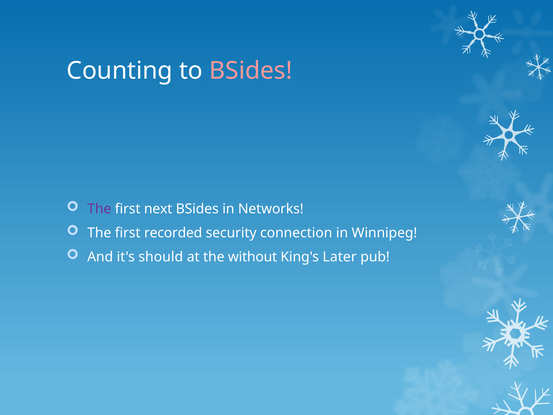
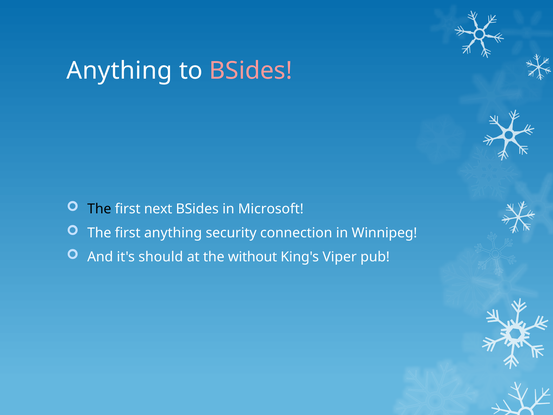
Counting at (120, 71): Counting -> Anything
The at (99, 209) colour: purple -> black
Networks: Networks -> Microsoft
first recorded: recorded -> anything
Later: Later -> Viper
